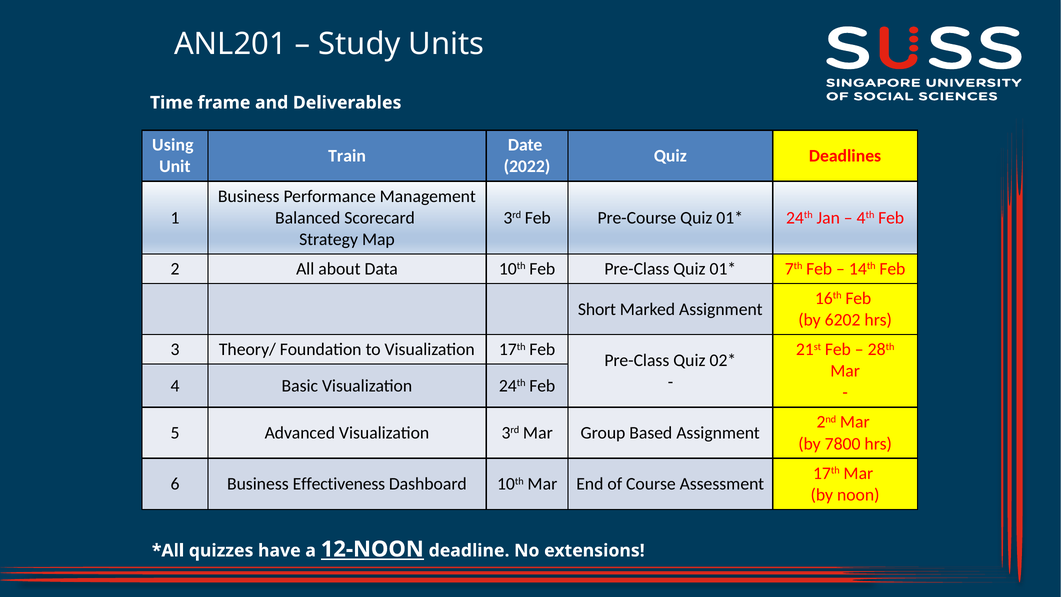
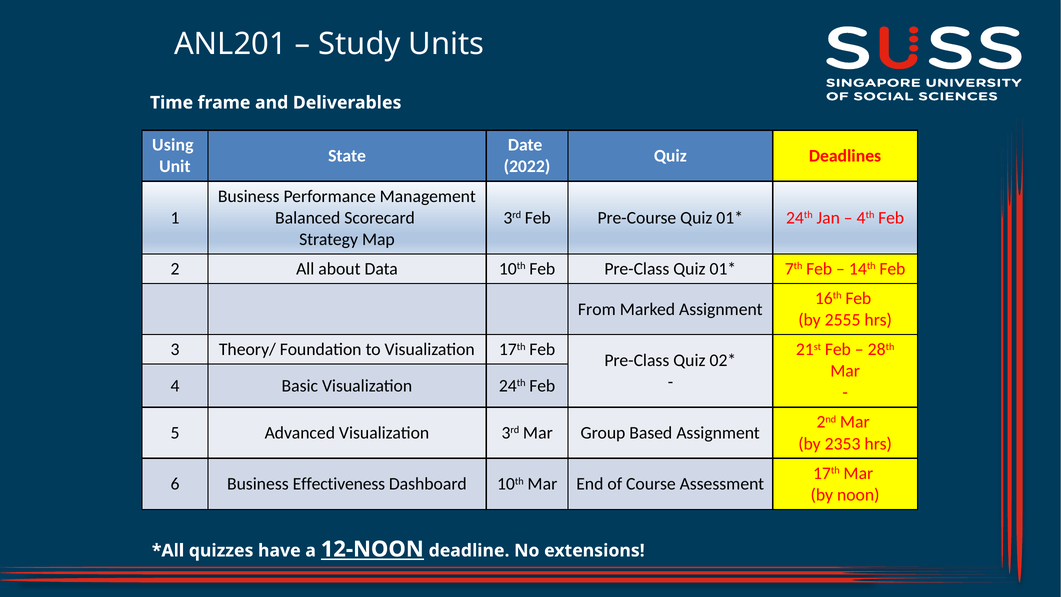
Train: Train -> State
Short: Short -> From
6202: 6202 -> 2555
7800: 7800 -> 2353
